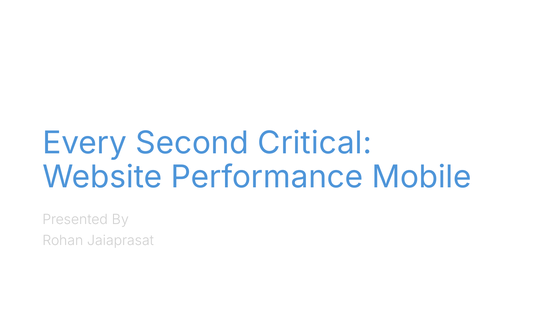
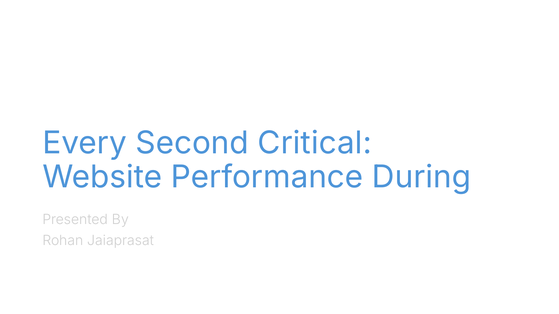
Mobile: Mobile -> During
